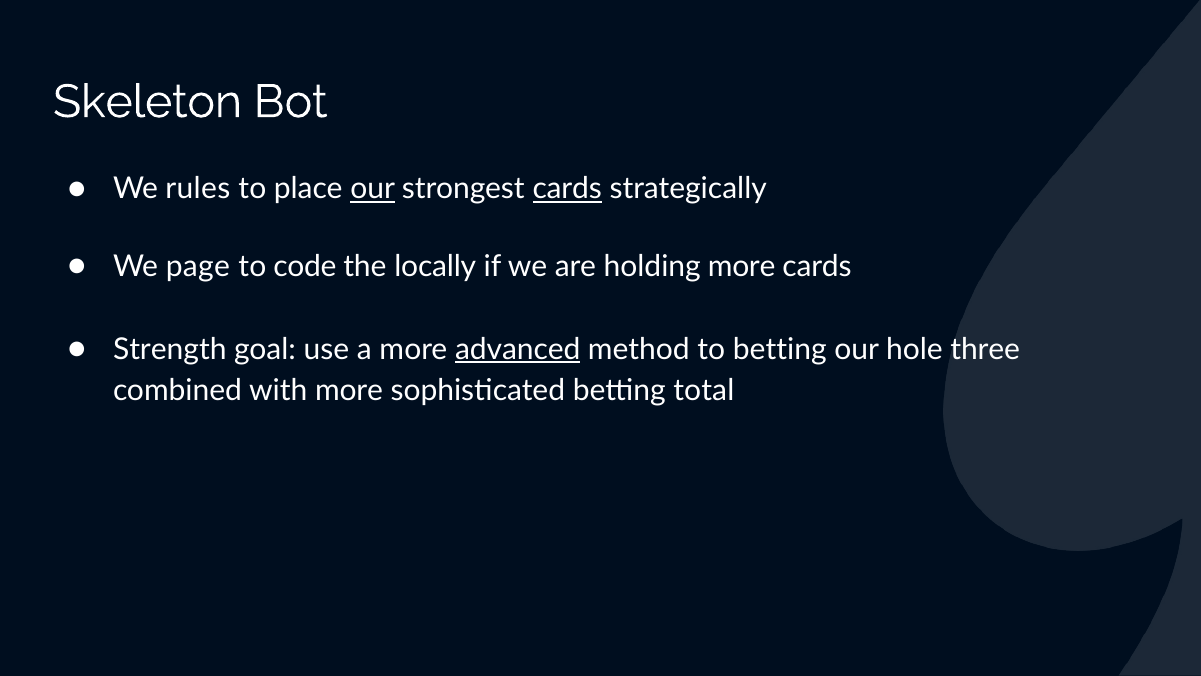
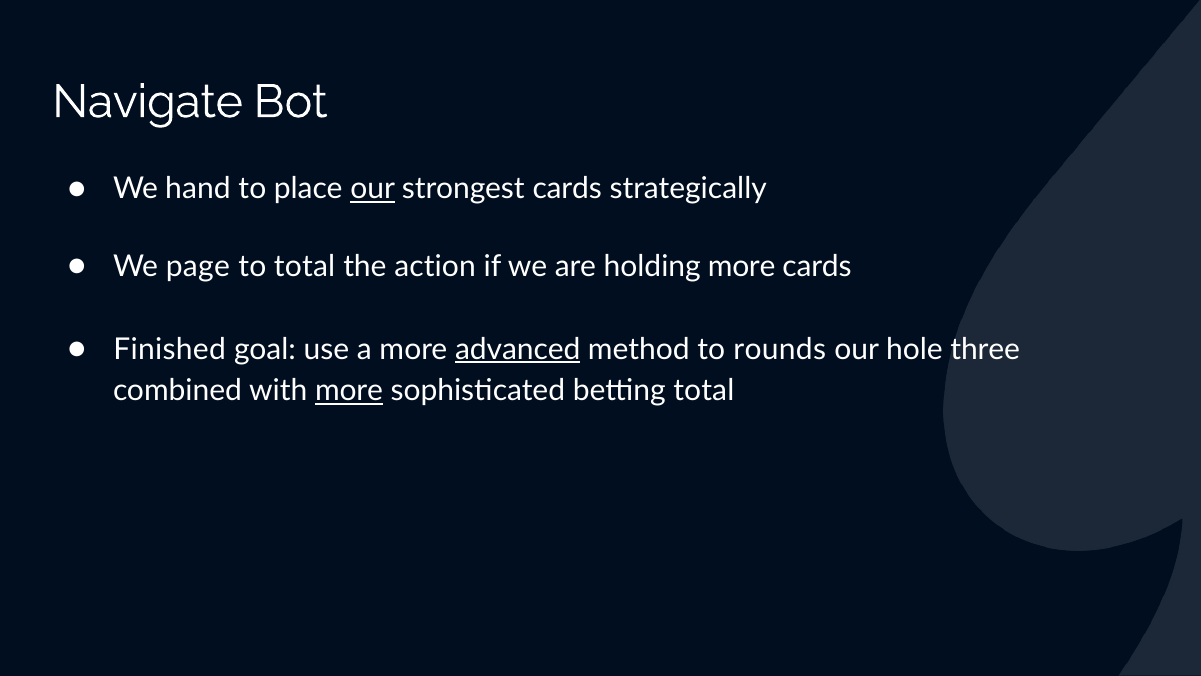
Skeleton: Skeleton -> Navigate
rules: rules -> hand
cards at (567, 189) underline: present -> none
to code: code -> total
locally: locally -> action
Strength: Strength -> Finished
to betting: betting -> rounds
more at (349, 391) underline: none -> present
